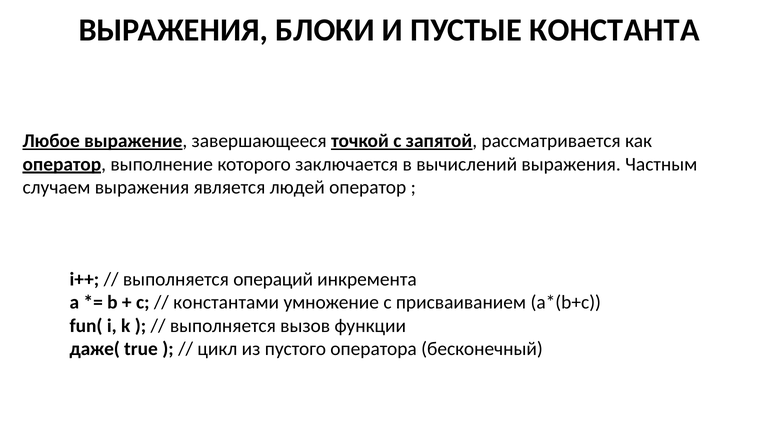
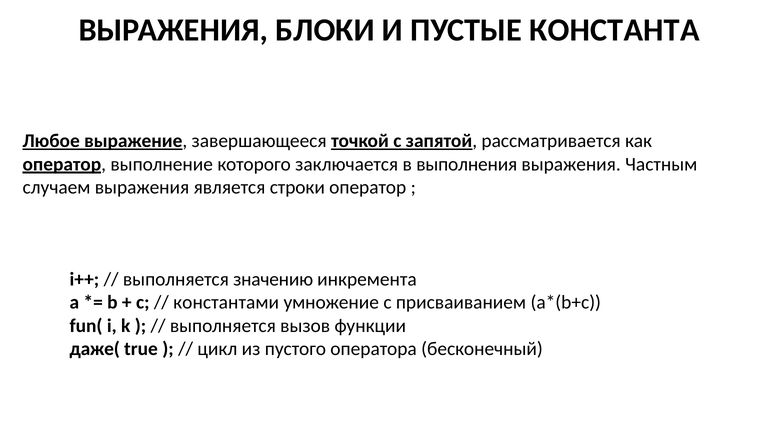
вычислений: вычислений -> выполнения
людей: людей -> строки
операций: операций -> значению
